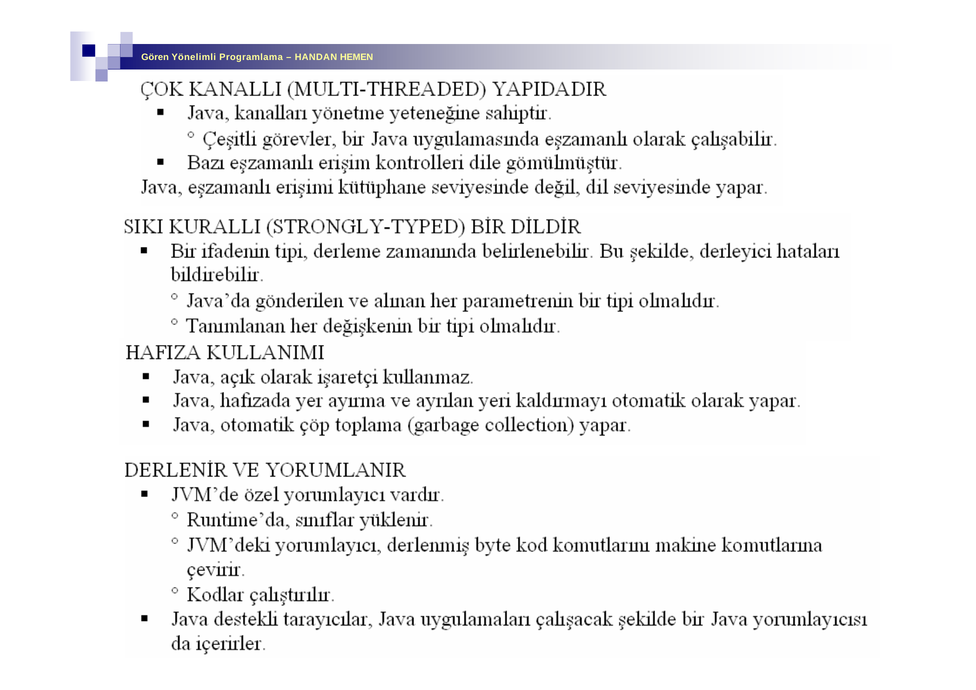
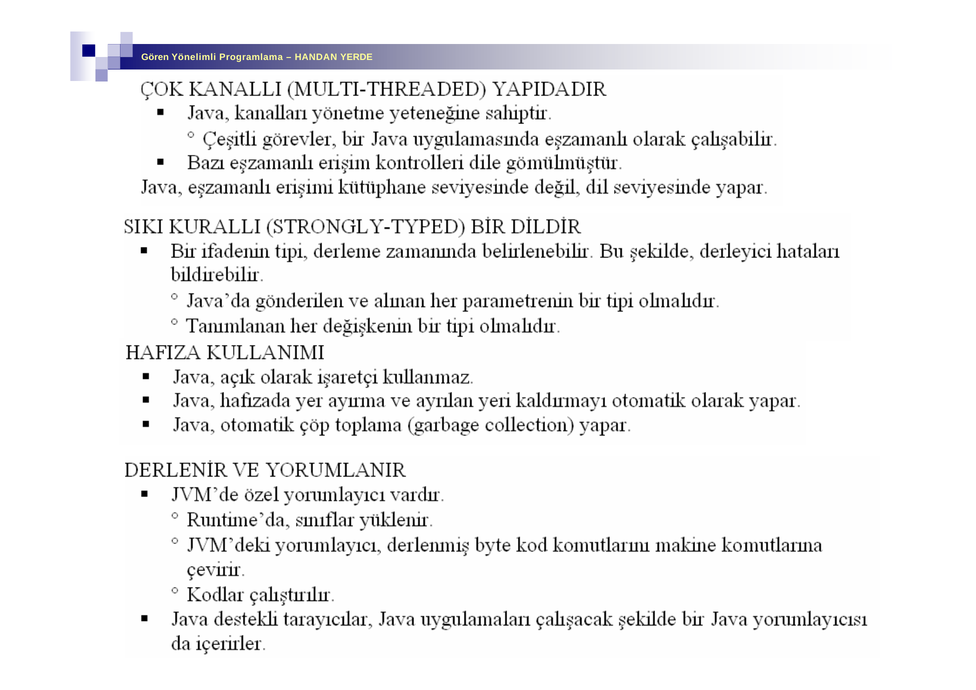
HEMEN: HEMEN -> YERDE
